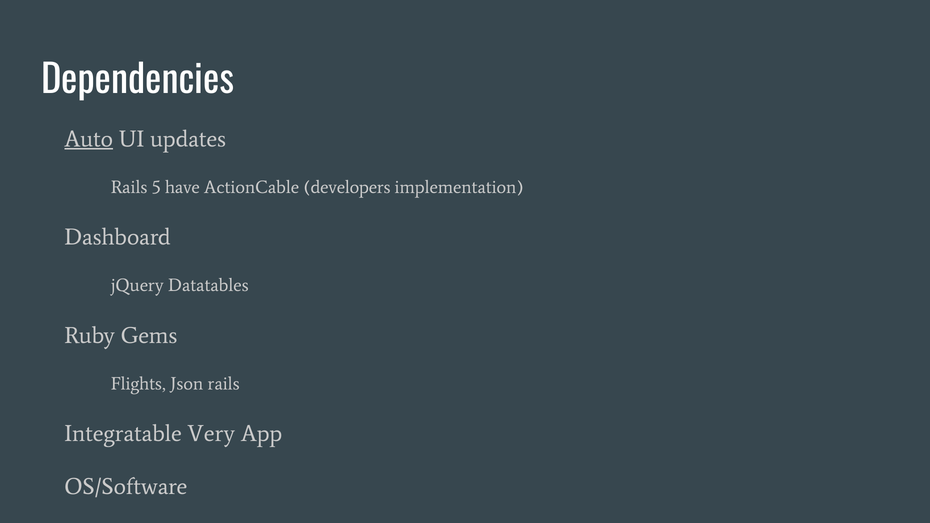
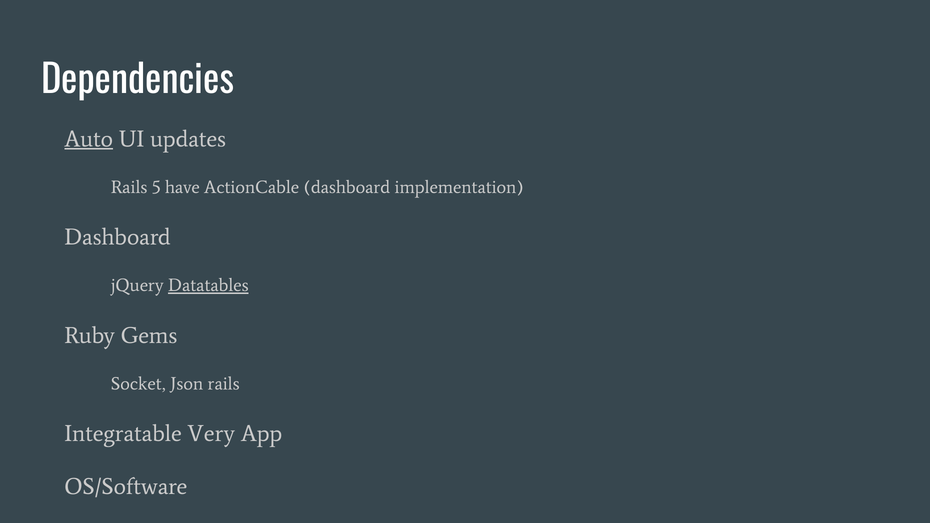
ActionCable developers: developers -> dashboard
Datatables underline: none -> present
Flights: Flights -> Socket
